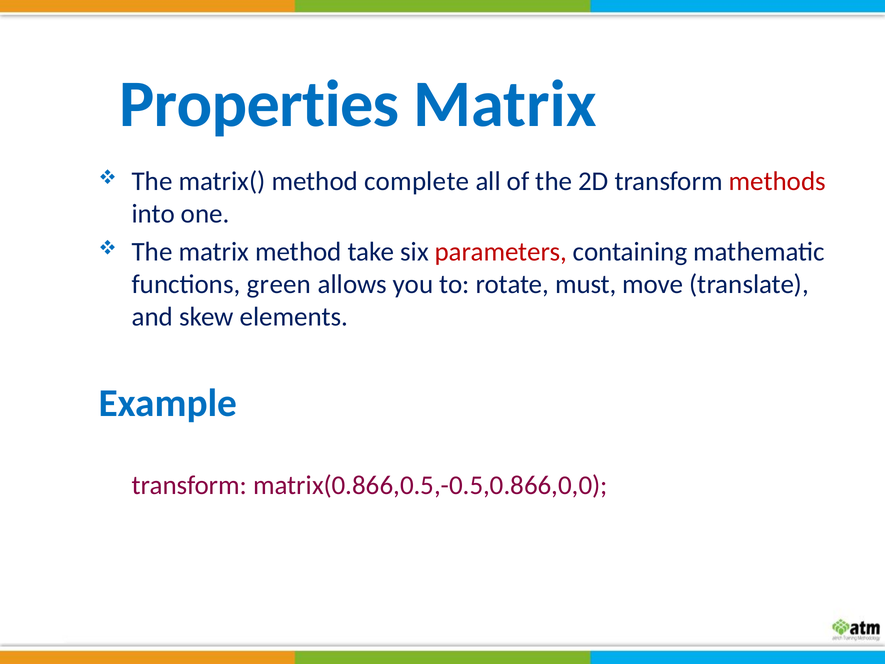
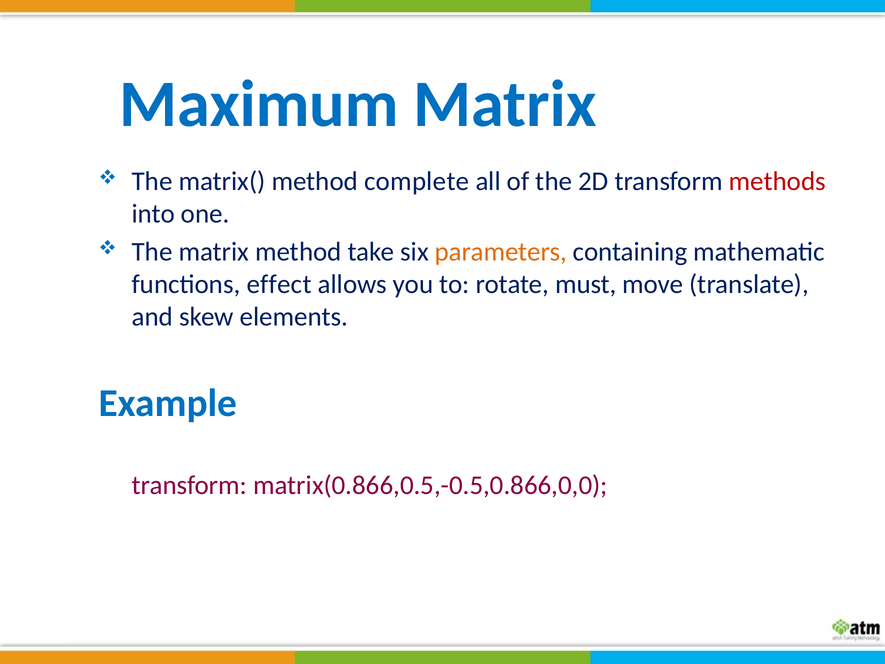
Properties: Properties -> Maximum
parameters colour: red -> orange
green: green -> effect
